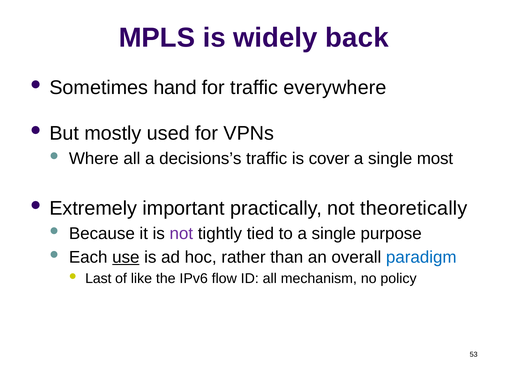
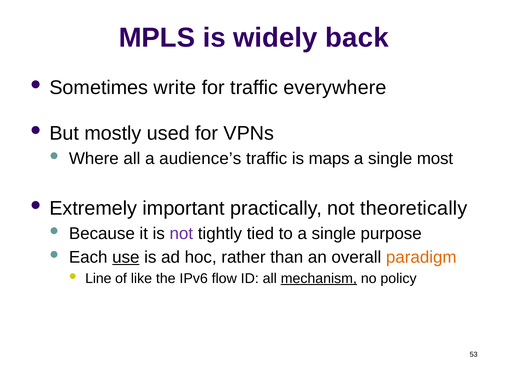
hand: hand -> write
decisions’s: decisions’s -> audience’s
cover: cover -> maps
paradigm colour: blue -> orange
Last: Last -> Line
mechanism underline: none -> present
